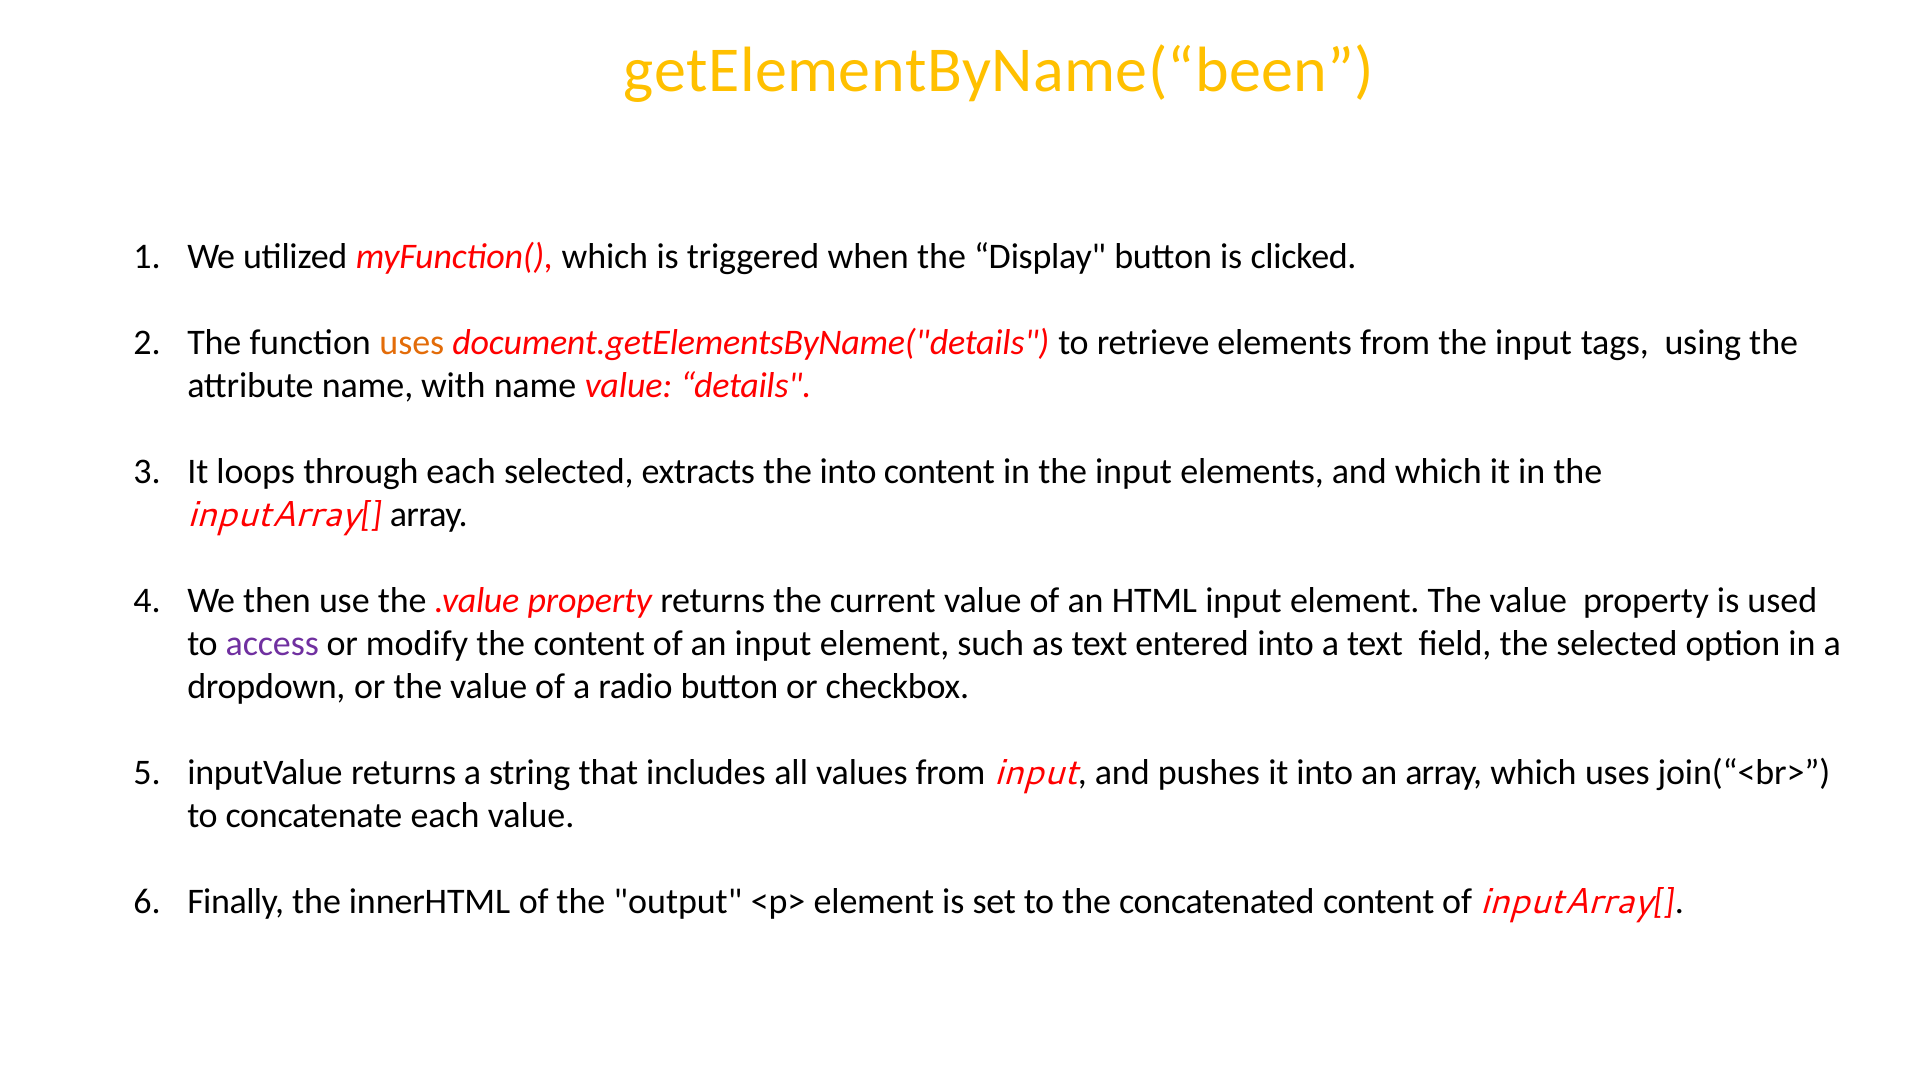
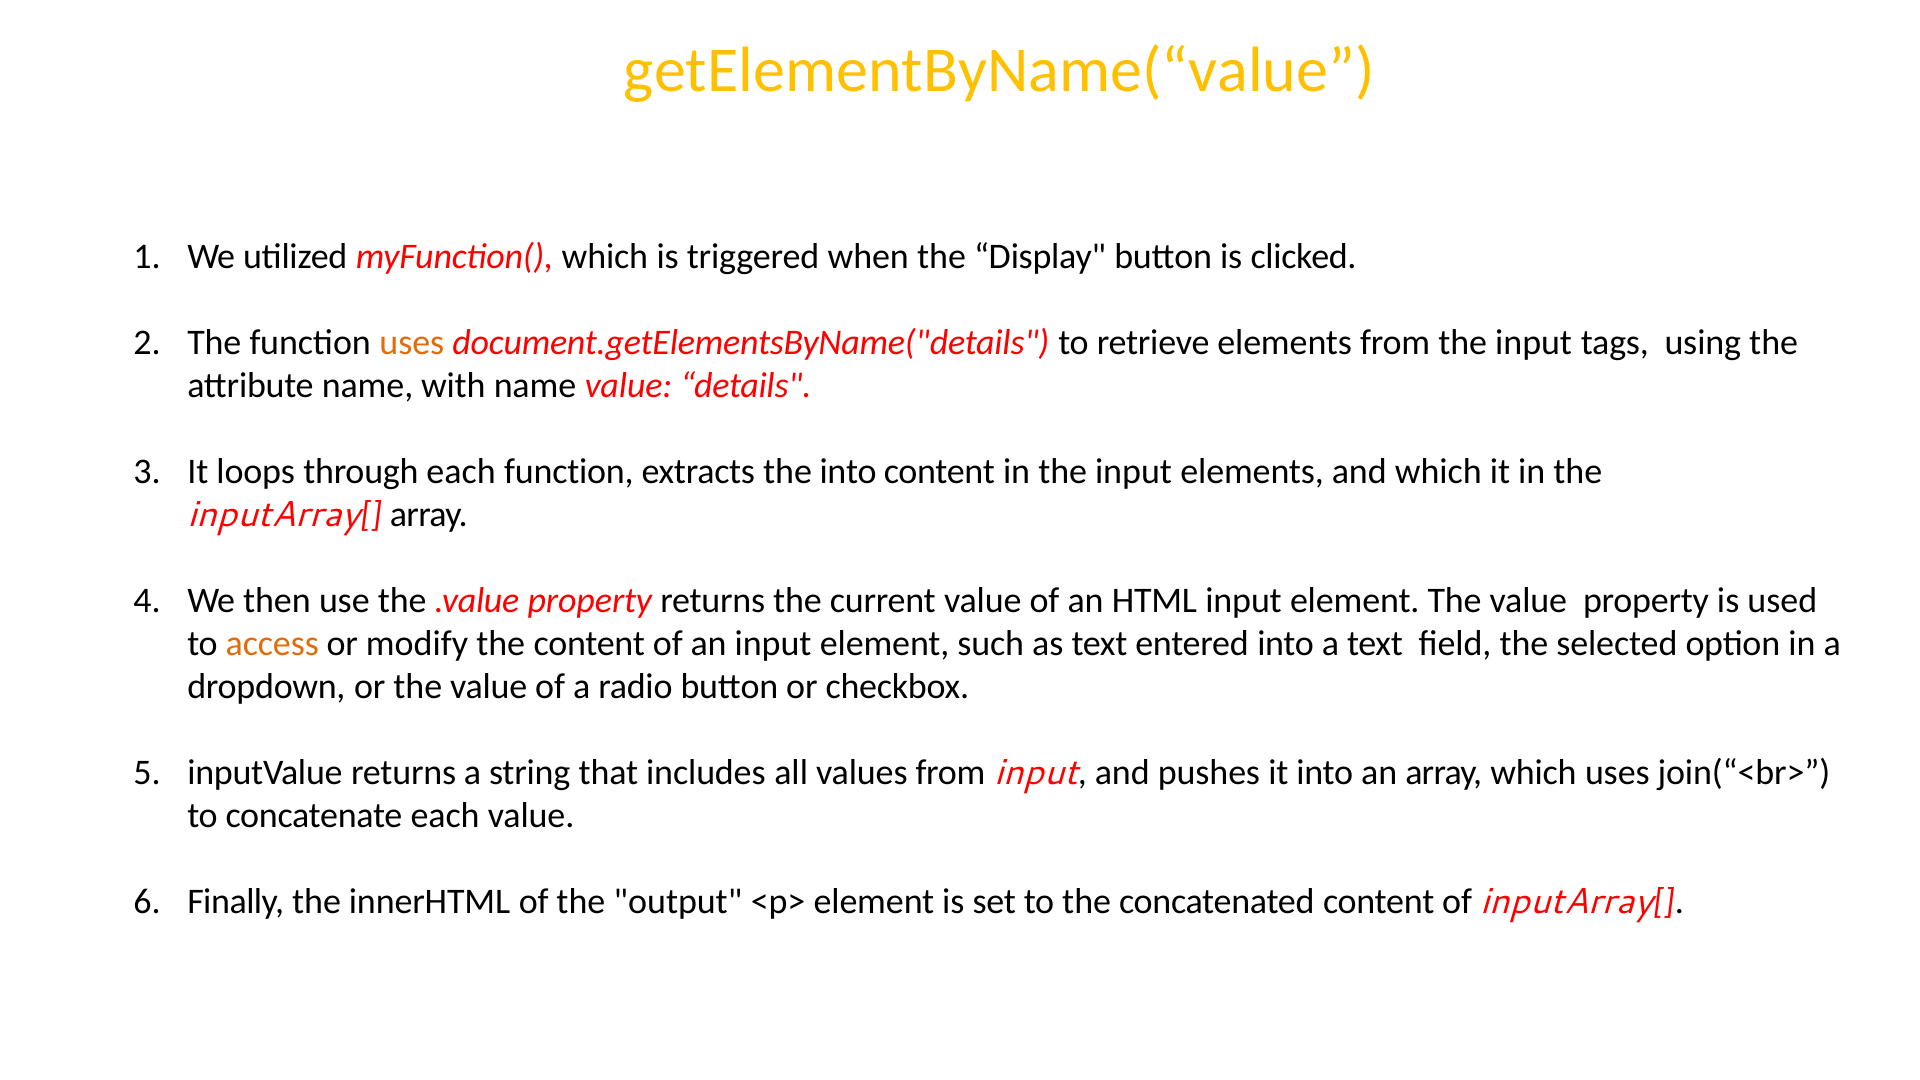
getElementByName(“been: getElementByName(“been -> getElementByName(“value
each selected: selected -> function
access colour: purple -> orange
